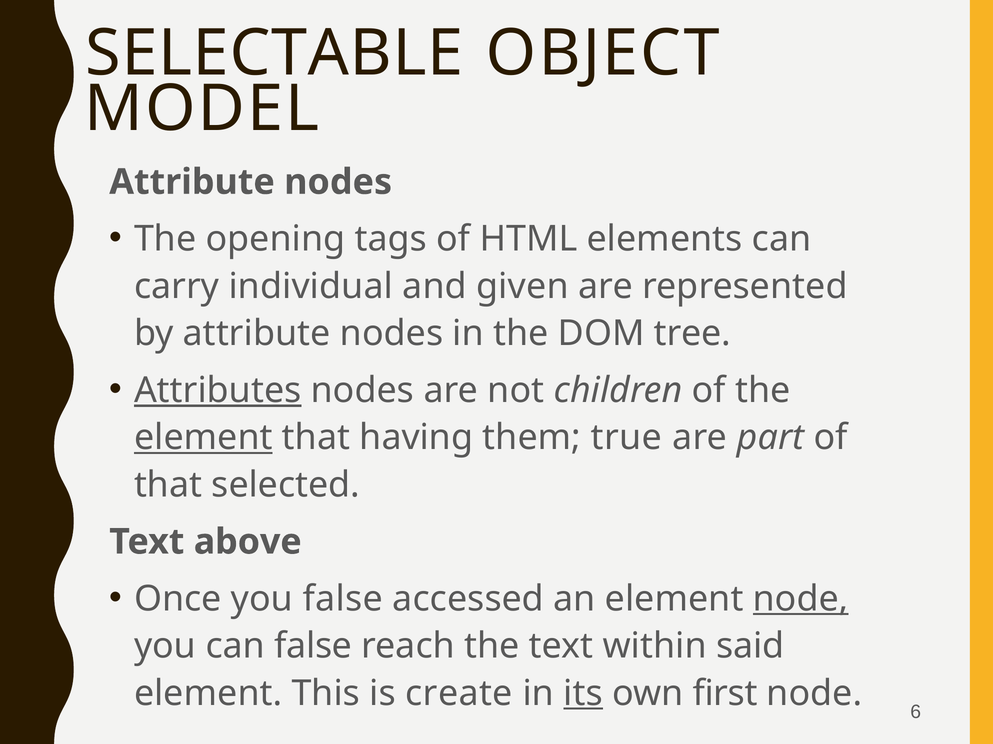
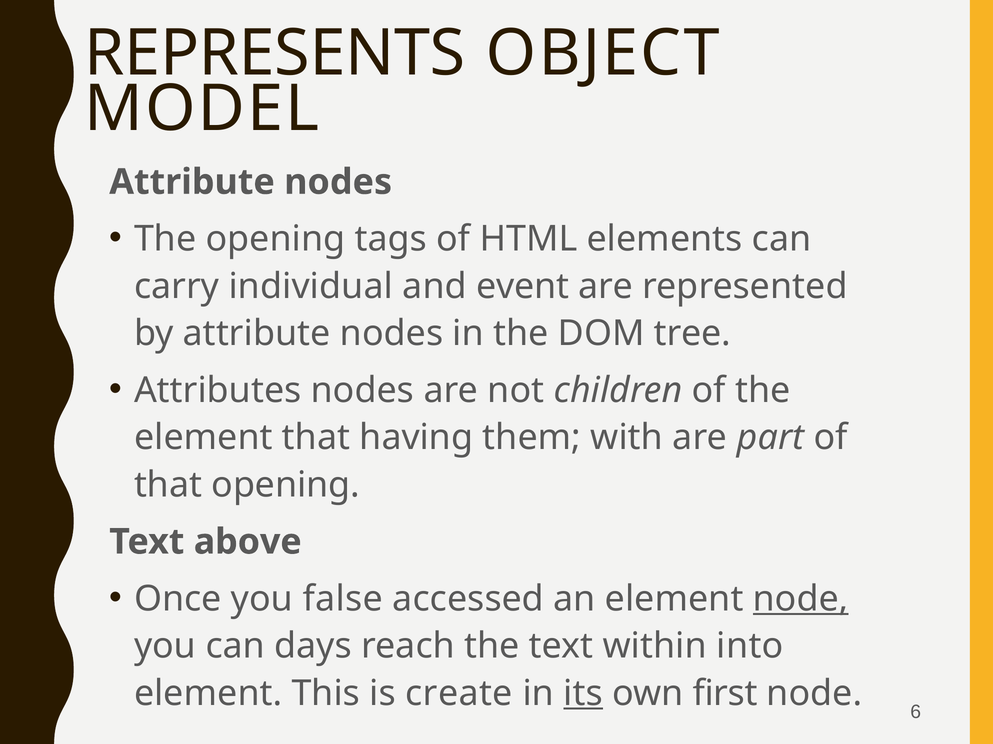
SELECTABLE: SELECTABLE -> REPRESENTS
given: given -> event
Attributes underline: present -> none
element at (203, 438) underline: present -> none
true: true -> with
that selected: selected -> opening
can false: false -> days
said: said -> into
